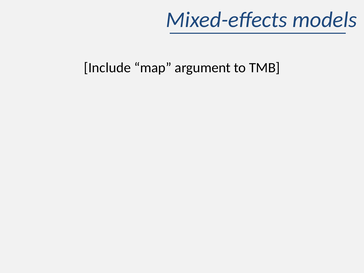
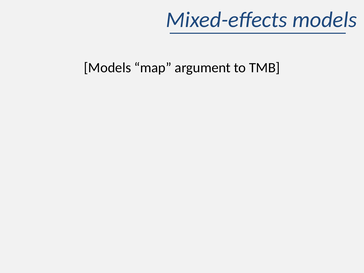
Include at (107, 68): Include -> Models
